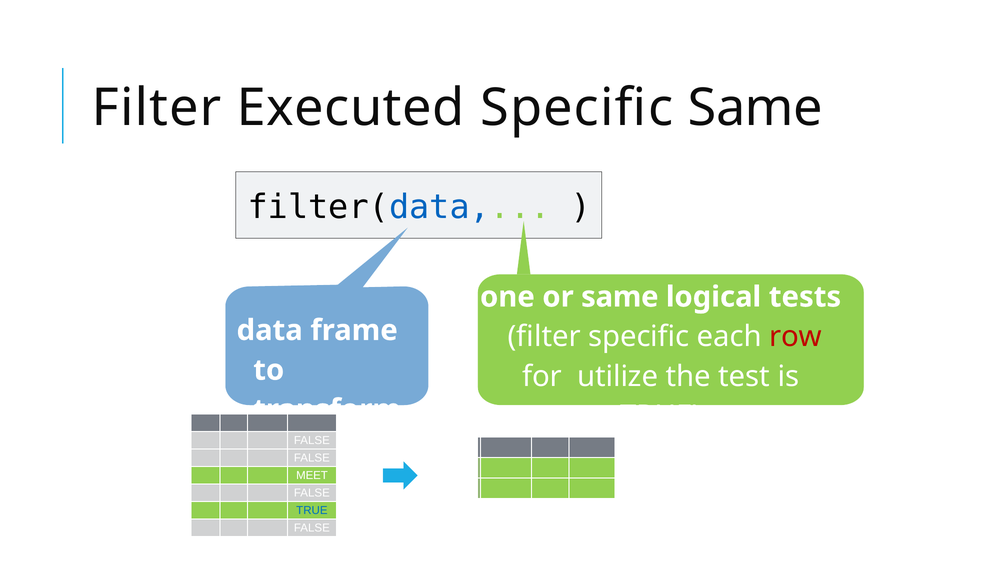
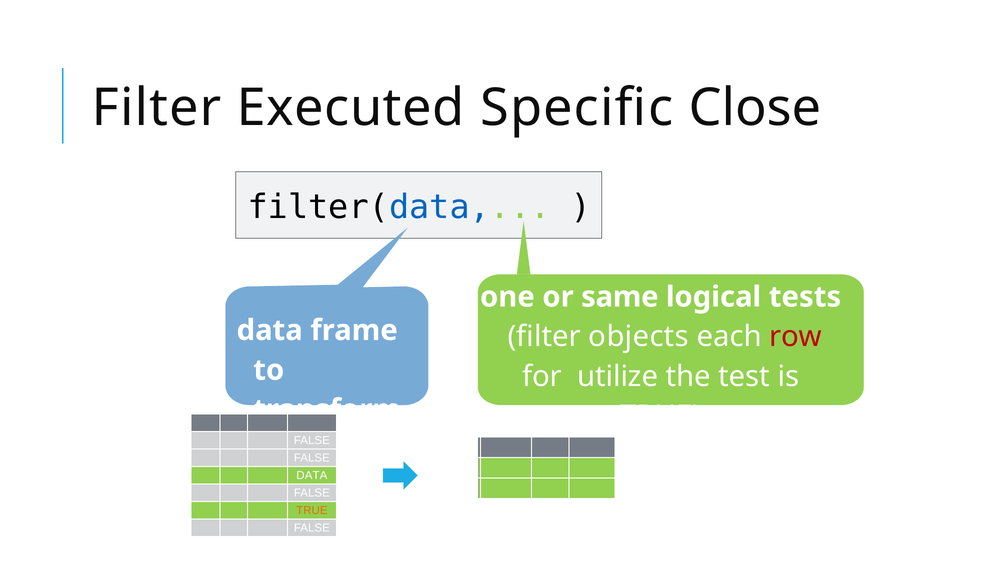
Specific Same: Same -> Close
filter specific: specific -> objects
MEET at (312, 476): MEET -> DATA
TRUE at (312, 511) colour: blue -> orange
